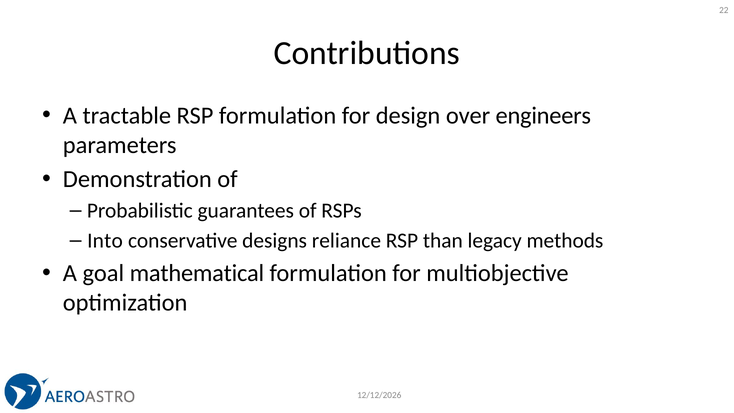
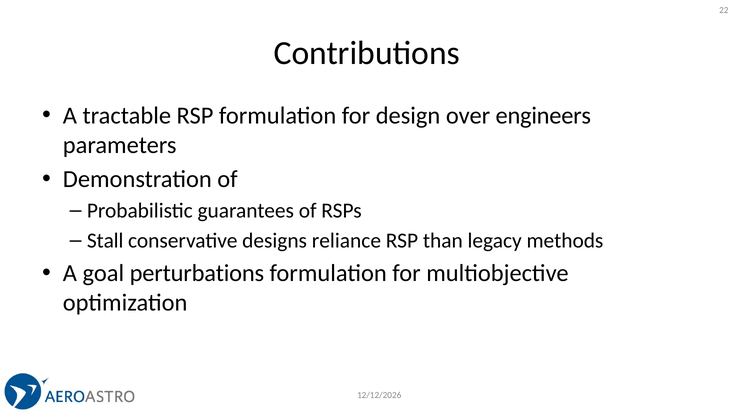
Into: Into -> Stall
mathematical: mathematical -> perturbations
